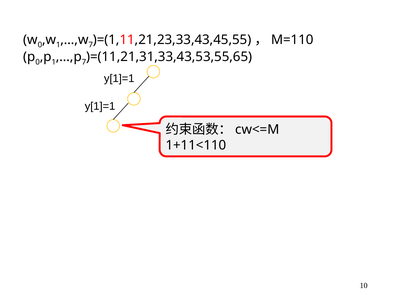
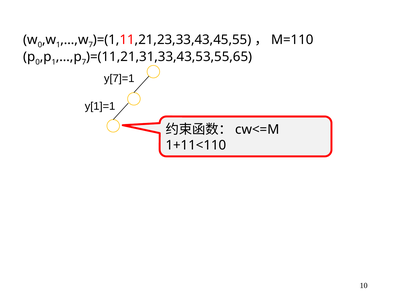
y[1]=1 at (119, 79): y[1]=1 -> y[7]=1
